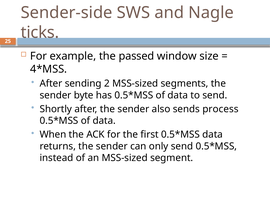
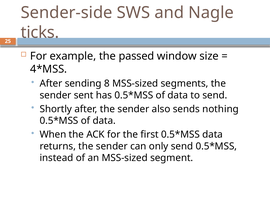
2: 2 -> 8
byte: byte -> sent
process: process -> nothing
